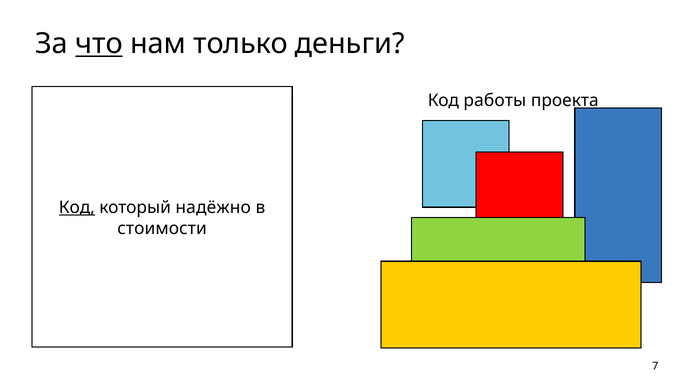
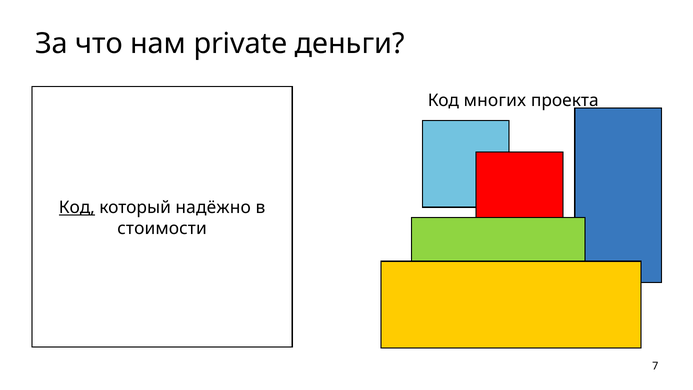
что underline: present -> none
только: только -> private
работы: работы -> многих
